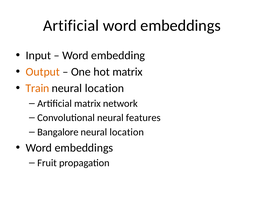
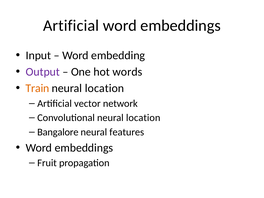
Output colour: orange -> purple
hot matrix: matrix -> words
Artificial matrix: matrix -> vector
Convolutional neural features: features -> location
location at (127, 132): location -> features
